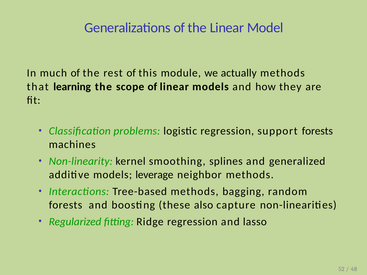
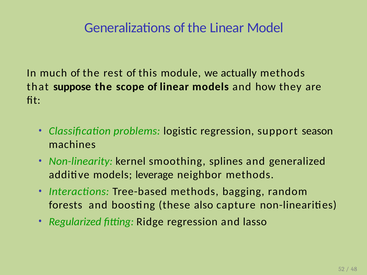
learning: learning -> suppose
support forests: forests -> season
